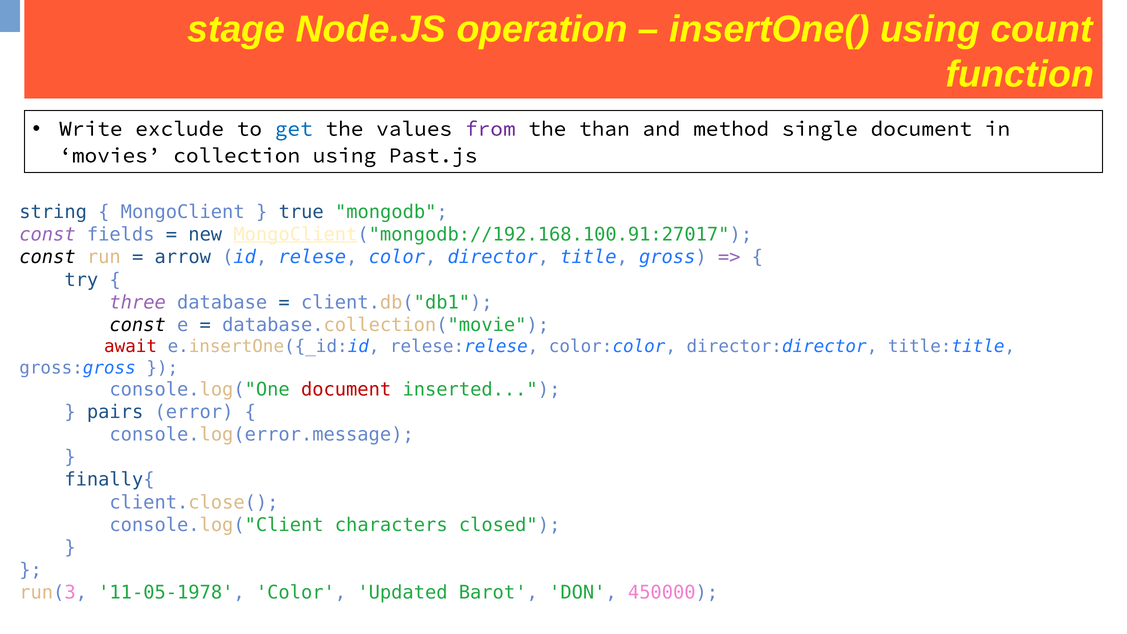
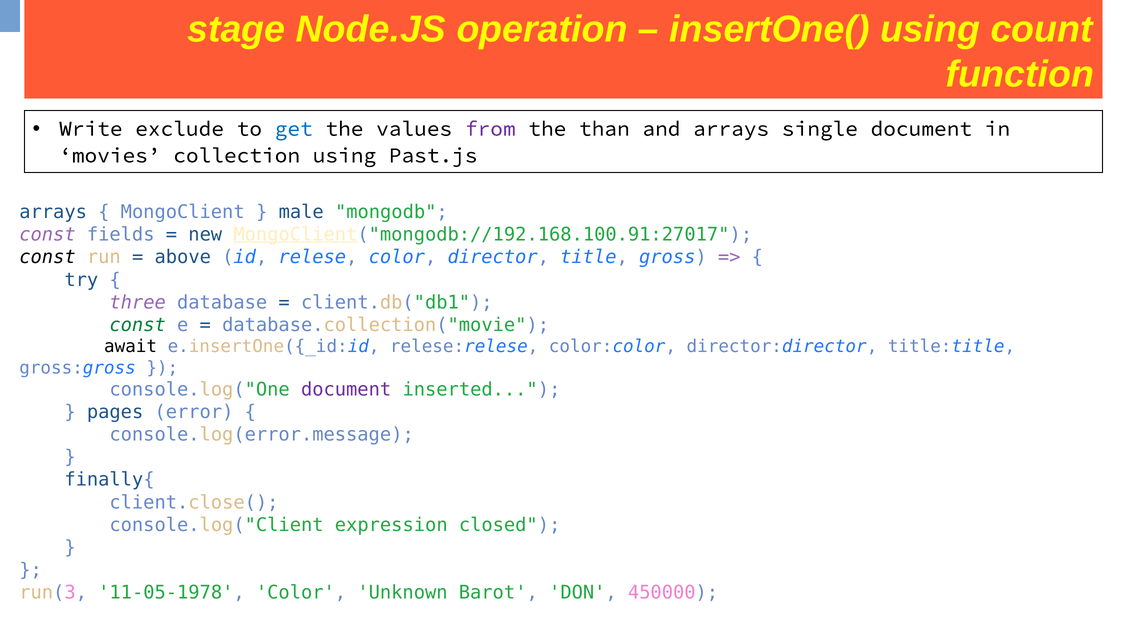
and method: method -> arrays
string at (53, 212): string -> arrays
true: true -> male
arrow: arrow -> above
const at (138, 325) colour: black -> green
await colour: red -> black
document at (346, 390) colour: red -> purple
pairs: pairs -> pages
characters: characters -> expression
Updated: Updated -> Unknown
